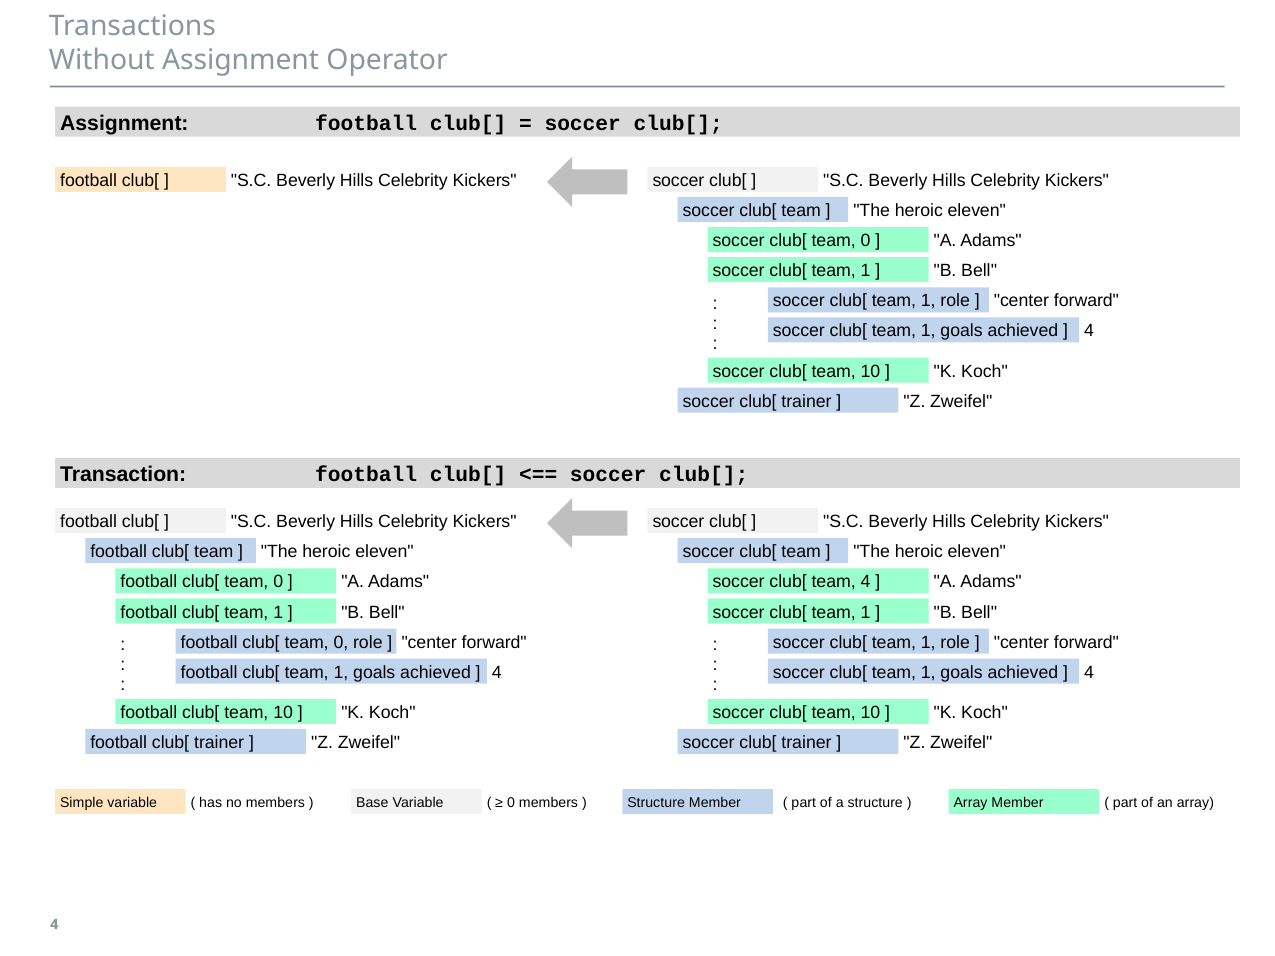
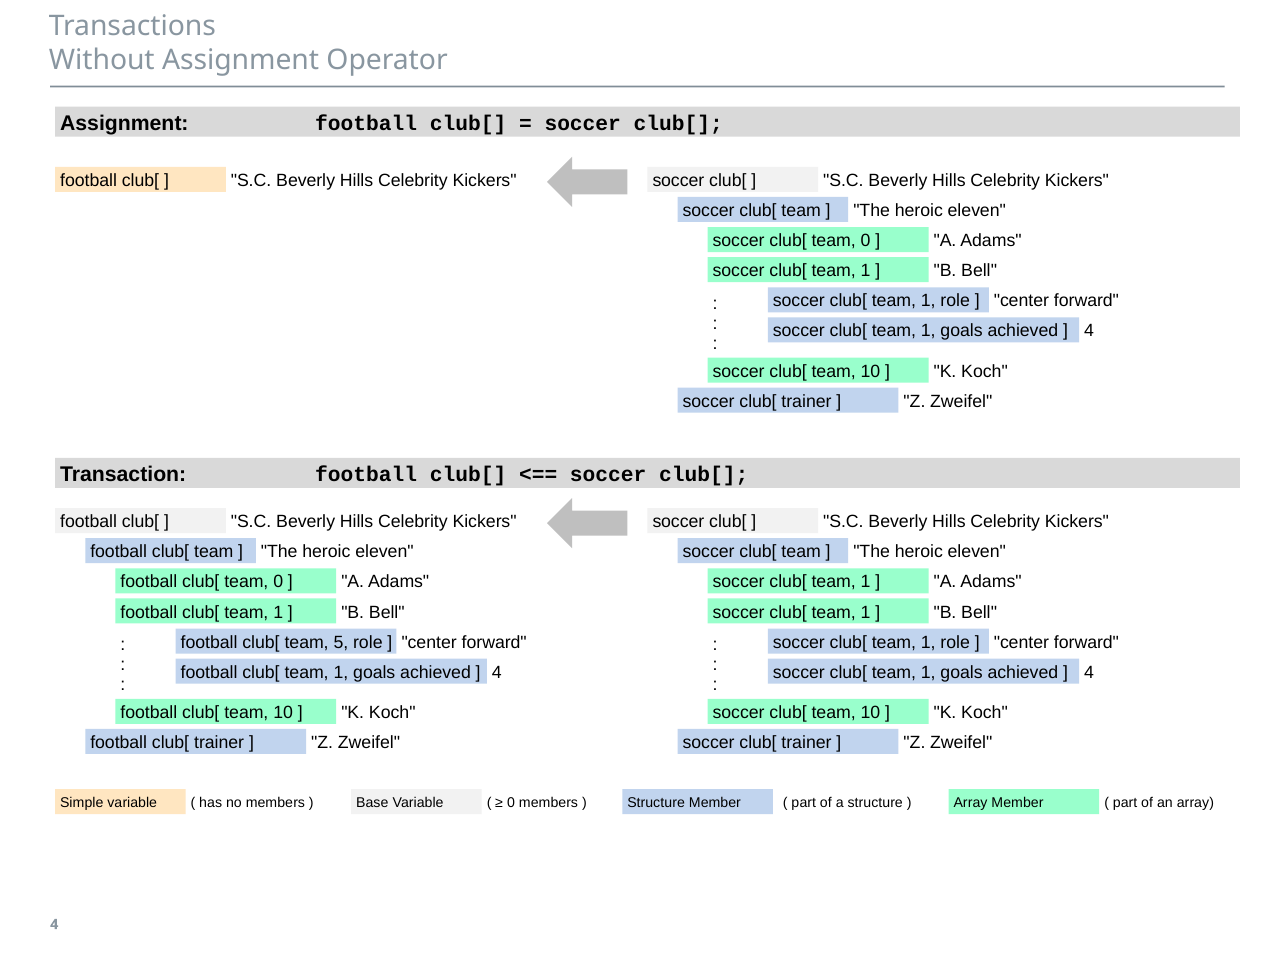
4 at (866, 582): 4 -> 1
0 at (341, 642): 0 -> 5
